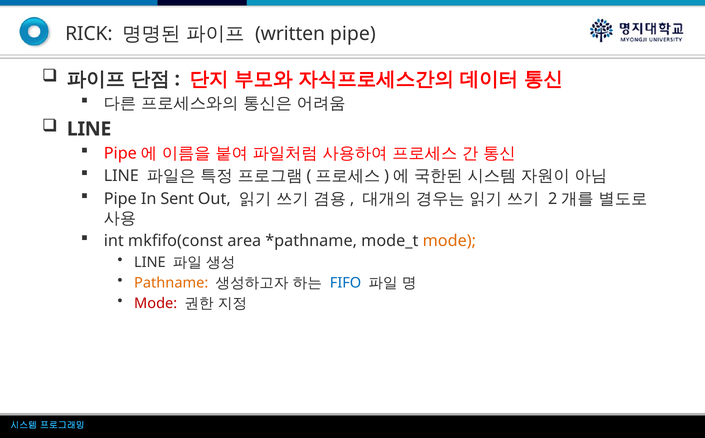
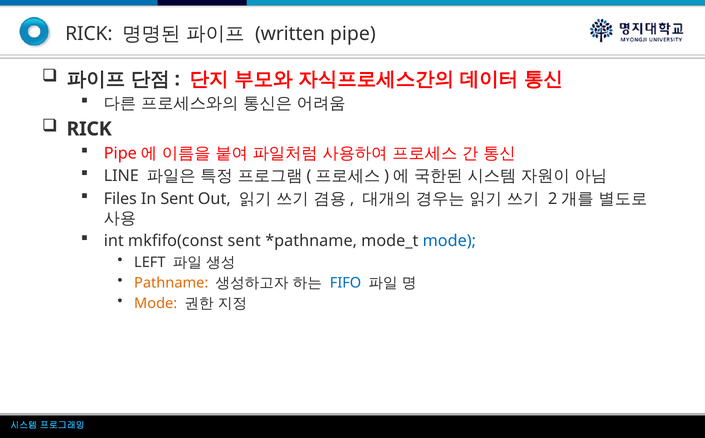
LINE at (89, 129): LINE -> RICK
Pipe at (120, 199): Pipe -> Files
mkfifo(const area: area -> sent
mode at (449, 241) colour: orange -> blue
LINE at (150, 262): LINE -> LEFT
Mode at (156, 303) colour: red -> orange
